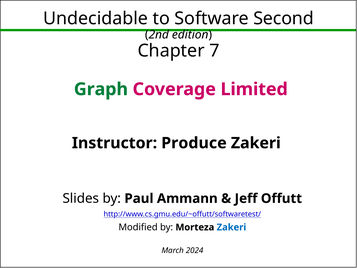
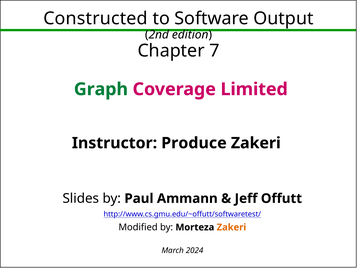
Undecidable: Undecidable -> Constructed
Second: Second -> Output
Zakeri at (231, 227) colour: blue -> orange
